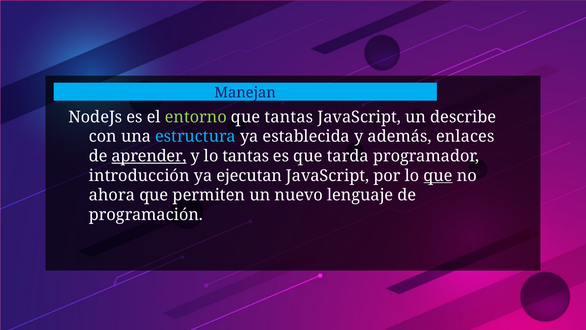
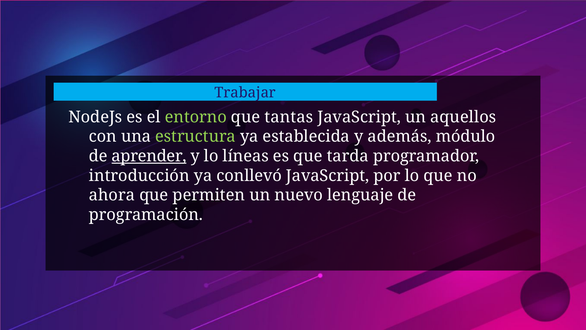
Manejan: Manejan -> Trabajar
describe: describe -> aquellos
estructura colour: light blue -> light green
enlaces: enlaces -> módulo
lo tantas: tantas -> líneas
ejecutan: ejecutan -> conllevó
que at (438, 175) underline: present -> none
